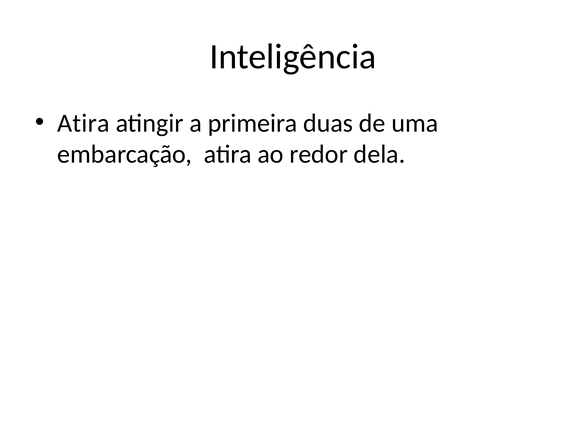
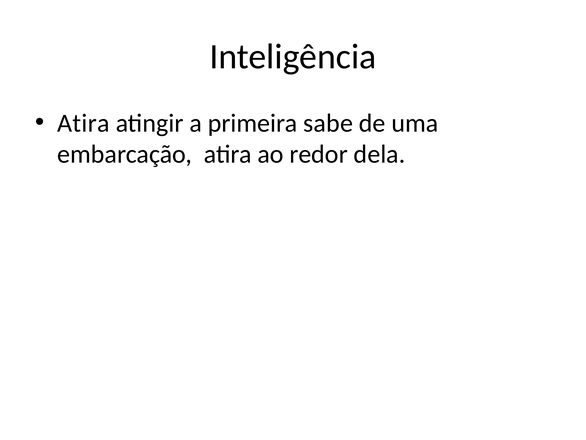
duas: duas -> sabe
